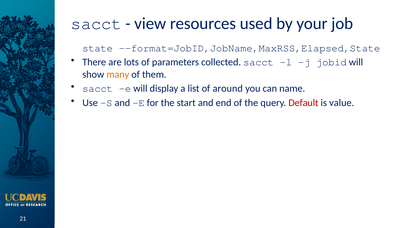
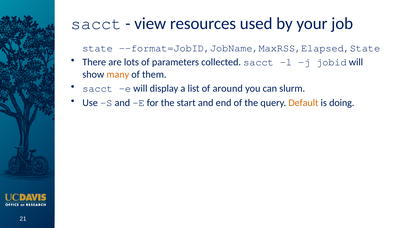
name: name -> slurm
Default colour: red -> orange
value: value -> doing
